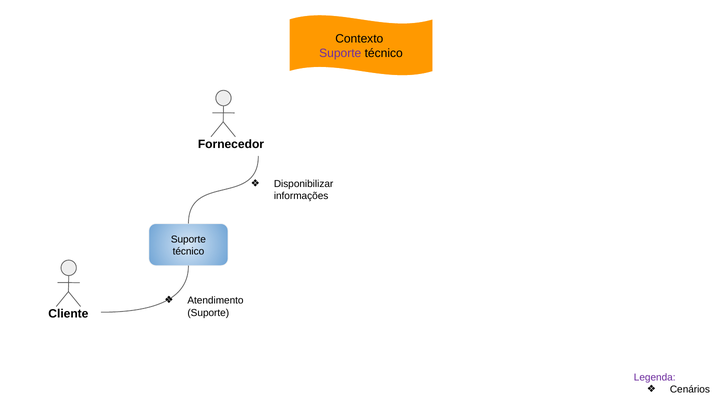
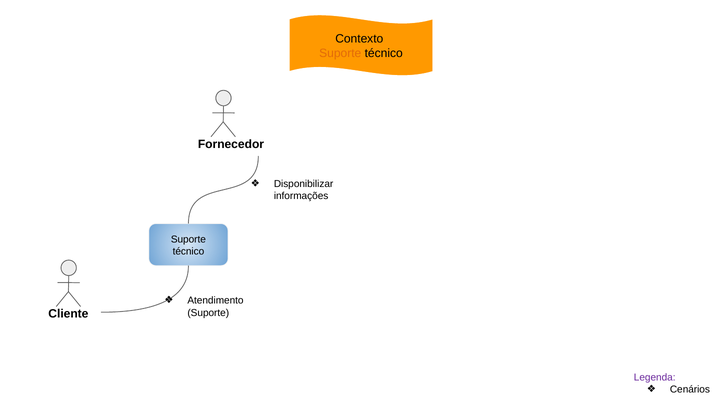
Suporte at (340, 53) colour: purple -> orange
